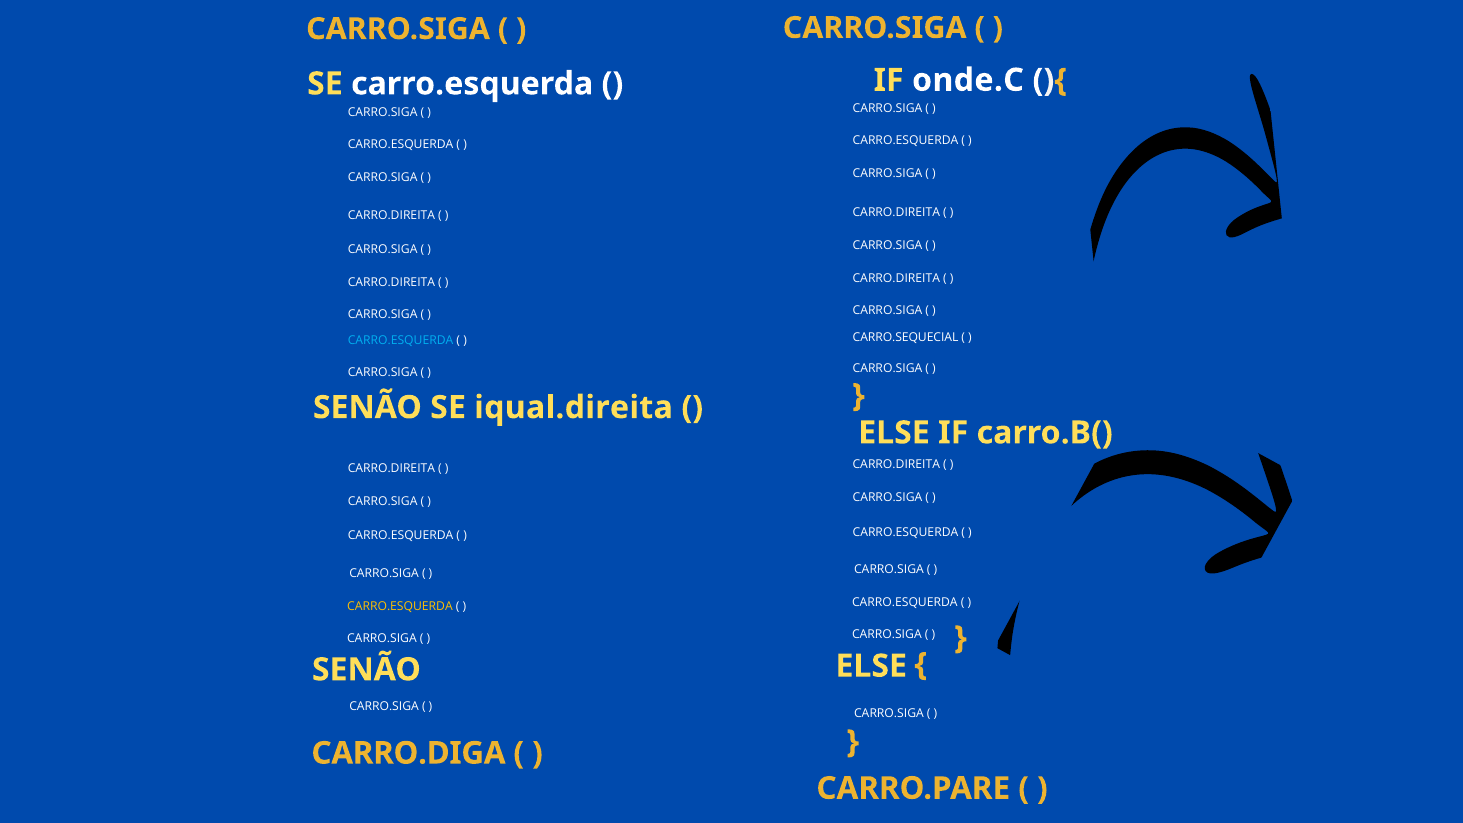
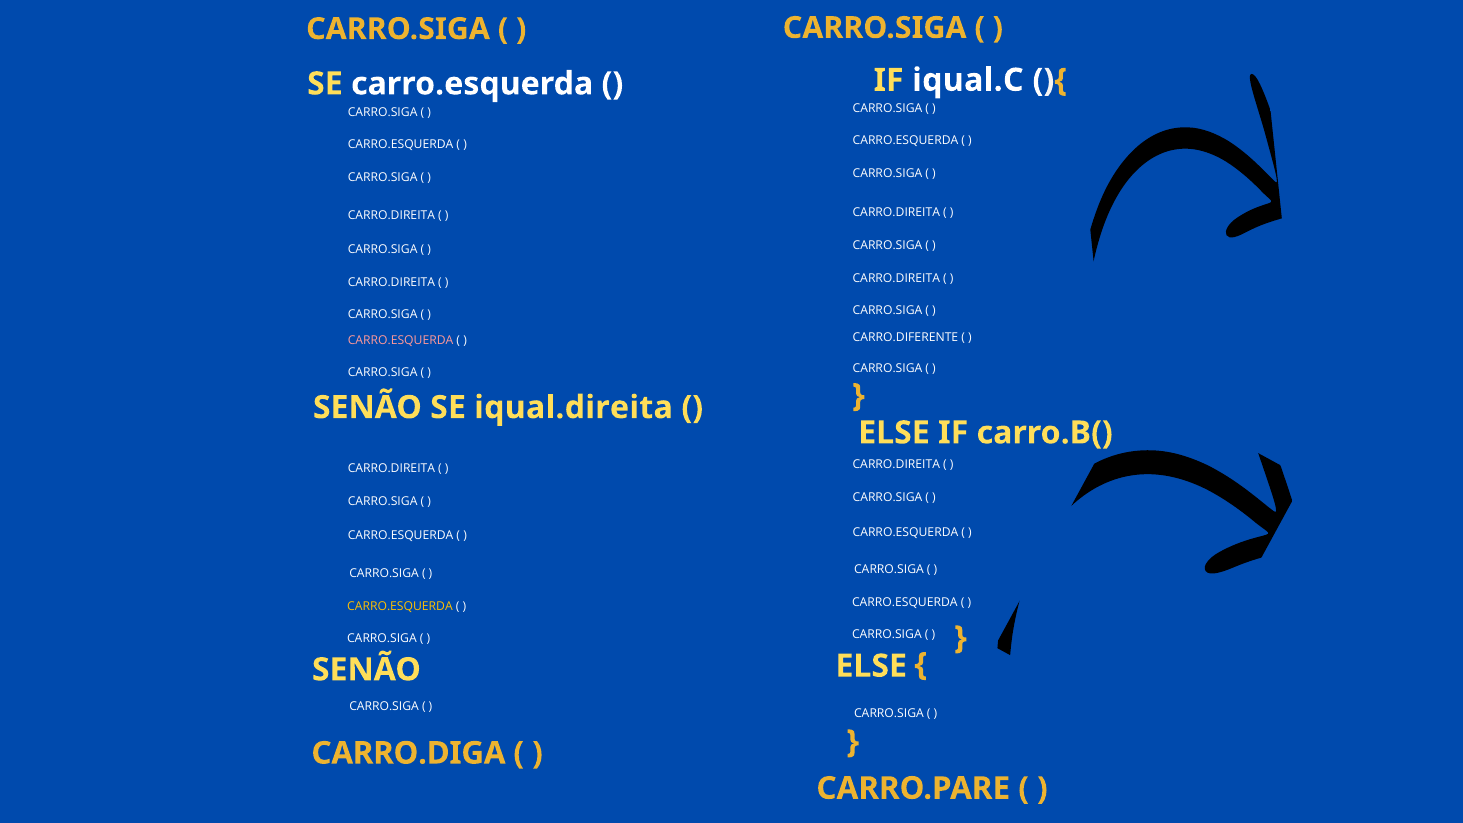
onde.C: onde.C -> iqual.C
CARRO.ESQUERDA at (401, 341) colour: light blue -> pink
CARRO.SEQUECIAL: CARRO.SEQUECIAL -> CARRO.DIFERENTE
